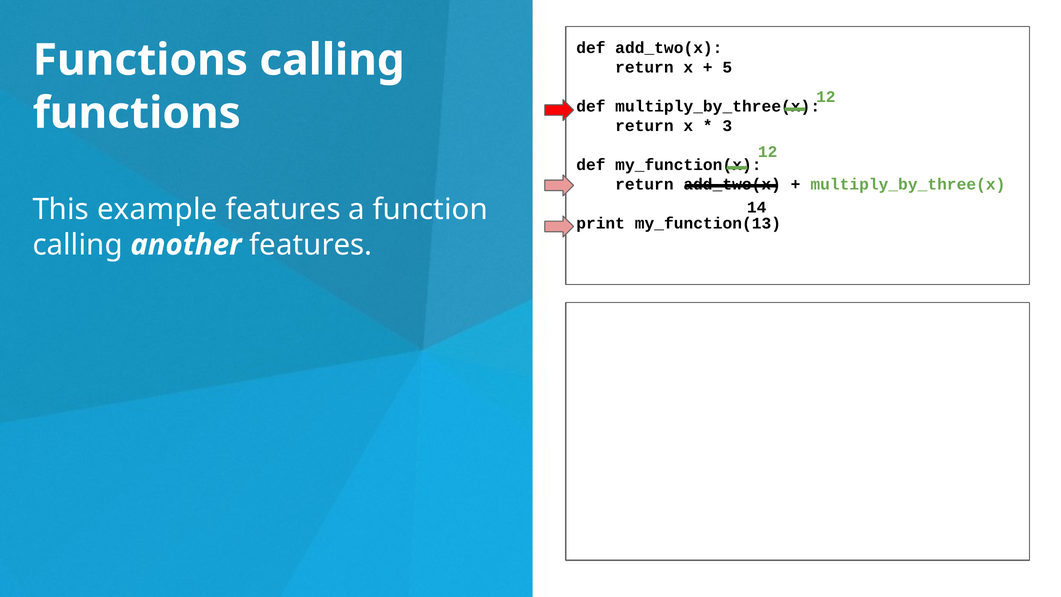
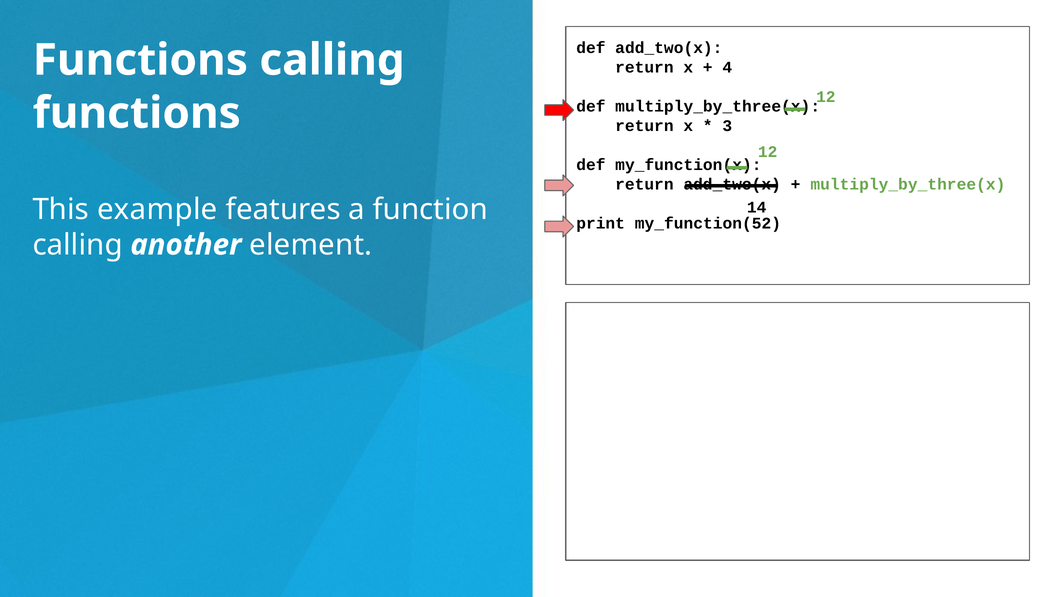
5: 5 -> 4
my_function(13: my_function(13 -> my_function(52
another features: features -> element
